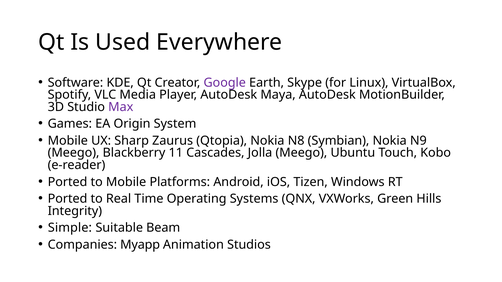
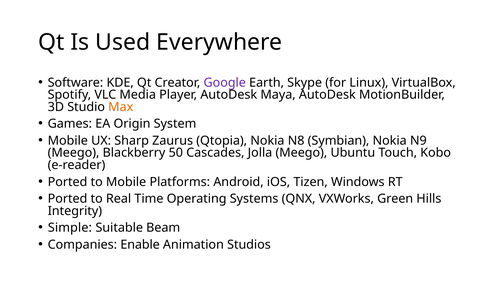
Max colour: purple -> orange
11: 11 -> 50
Myapp: Myapp -> Enable
